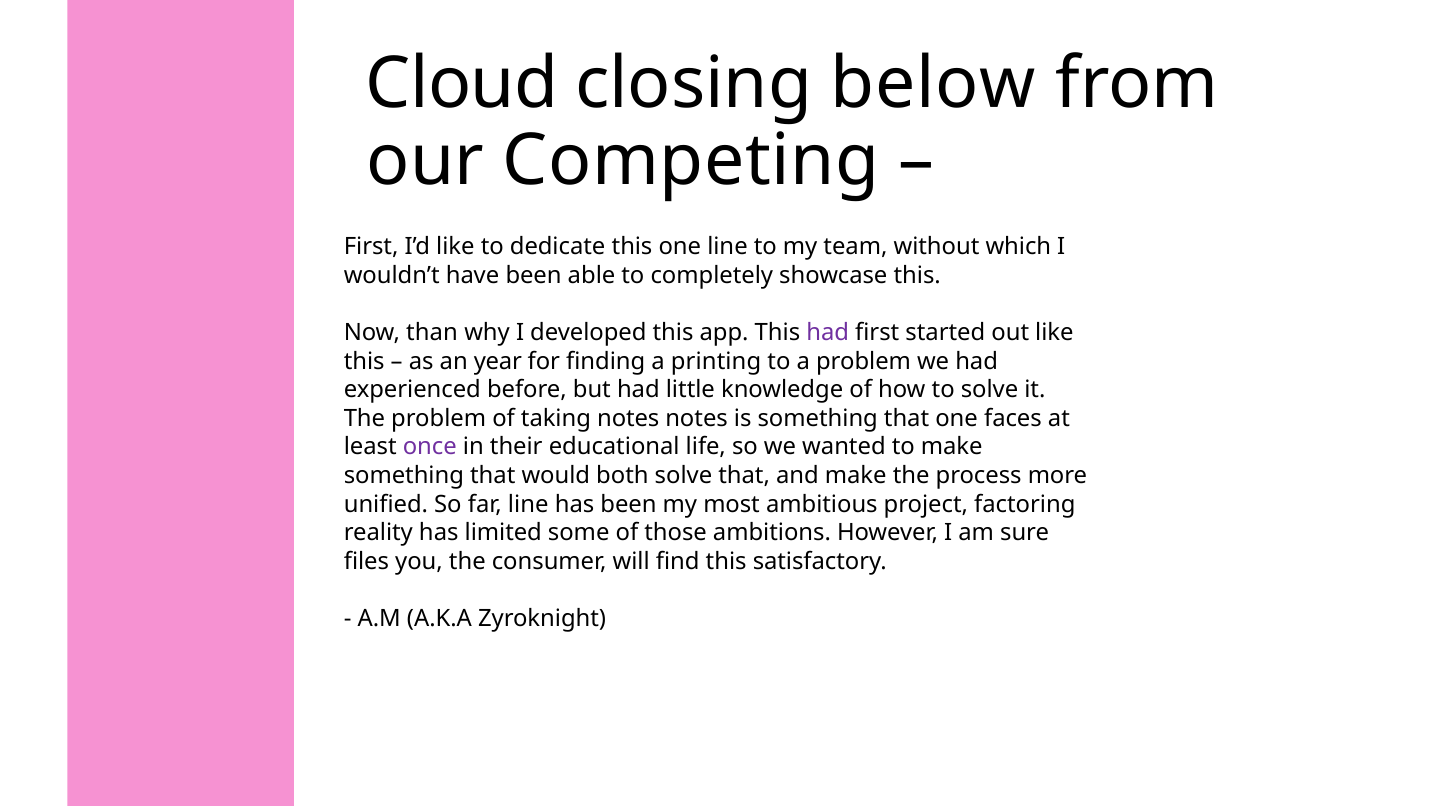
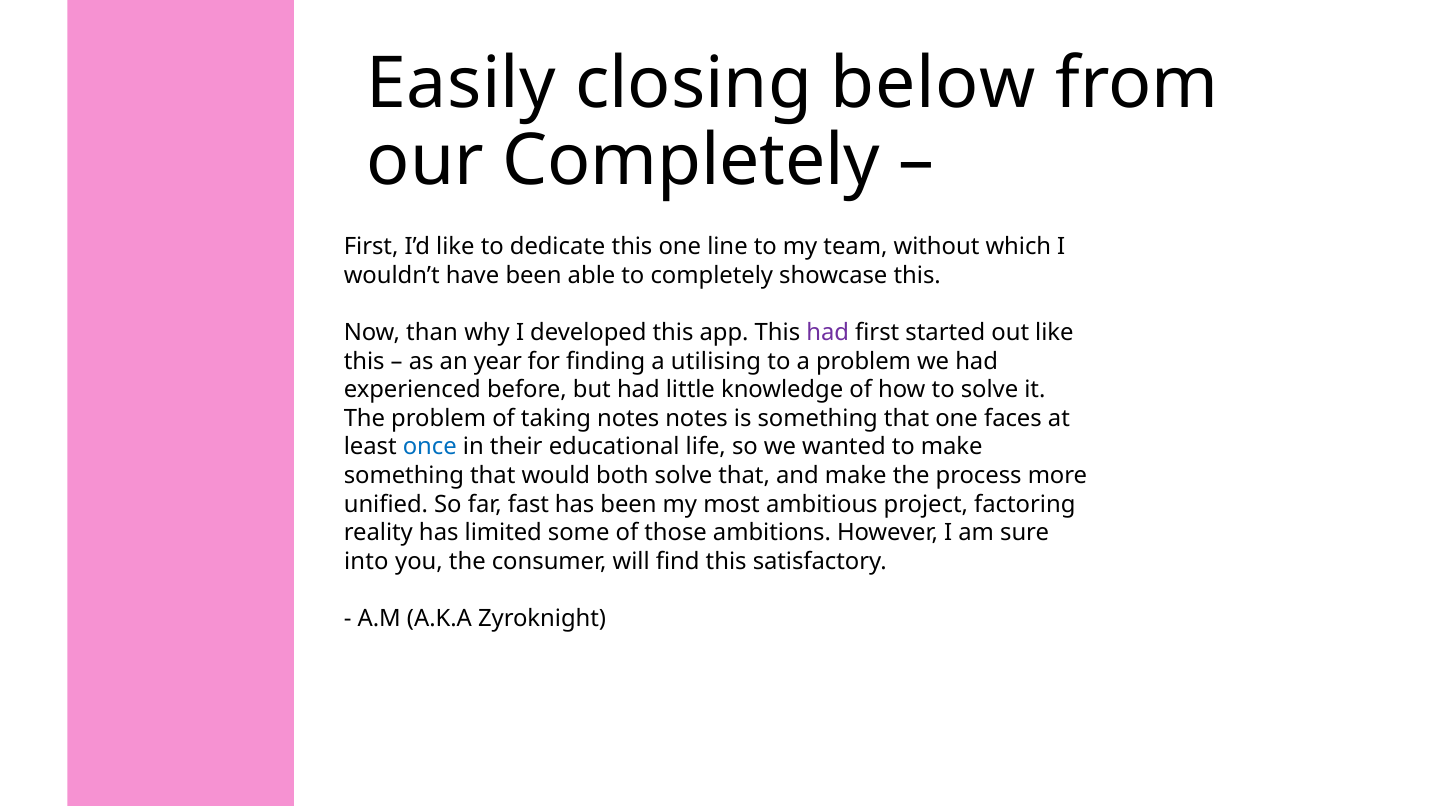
Cloud: Cloud -> Easily
our Competing: Competing -> Completely
printing: printing -> utilising
once colour: purple -> blue
far line: line -> fast
files: files -> into
